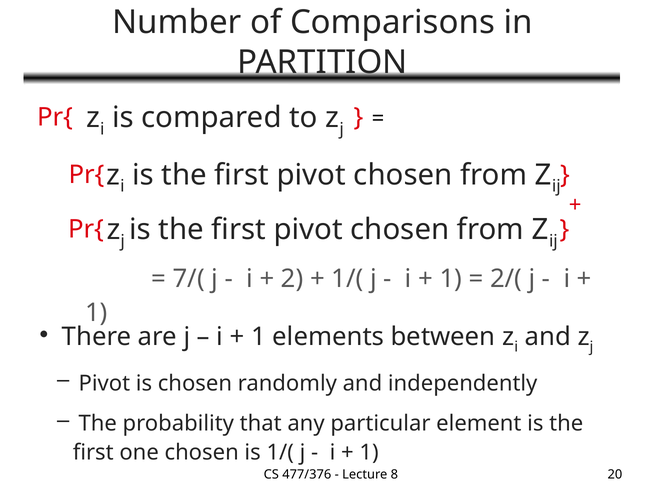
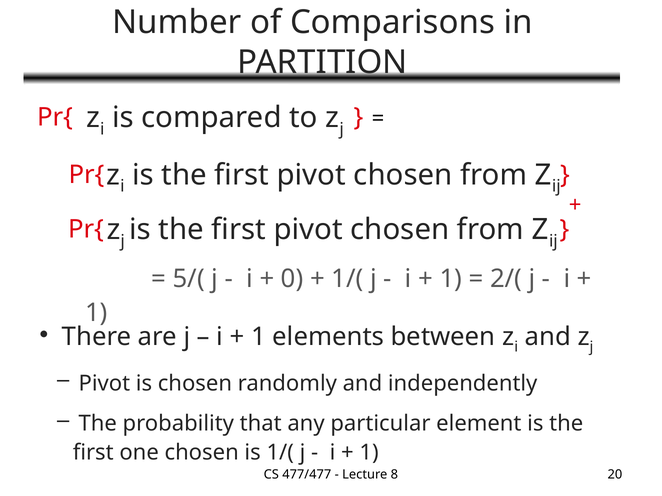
7/(: 7/( -> 5/(
2: 2 -> 0
477/376: 477/376 -> 477/477
